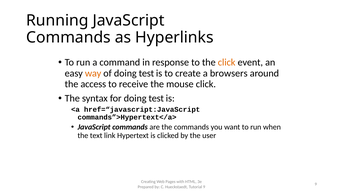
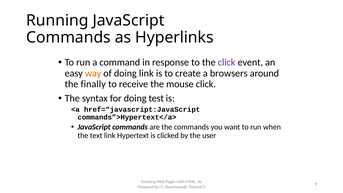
click at (227, 62) colour: orange -> purple
of doing test: test -> link
access: access -> finally
